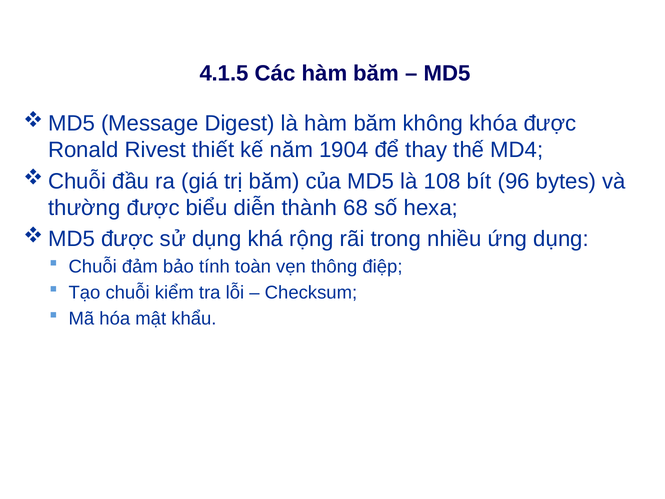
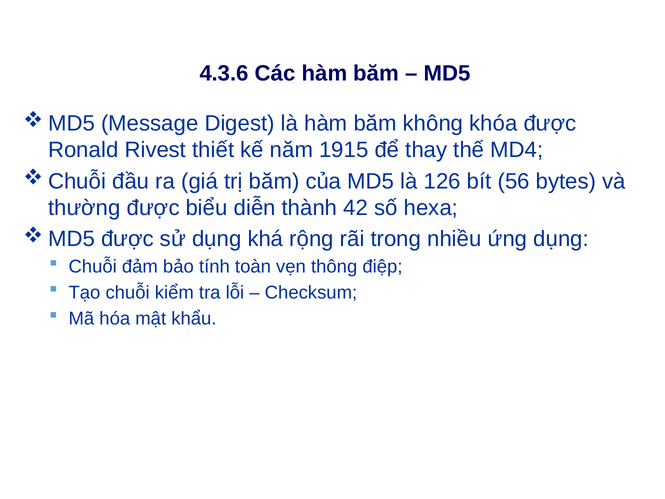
4.1.5: 4.1.5 -> 4.3.6
1904: 1904 -> 1915
108: 108 -> 126
96: 96 -> 56
68: 68 -> 42
